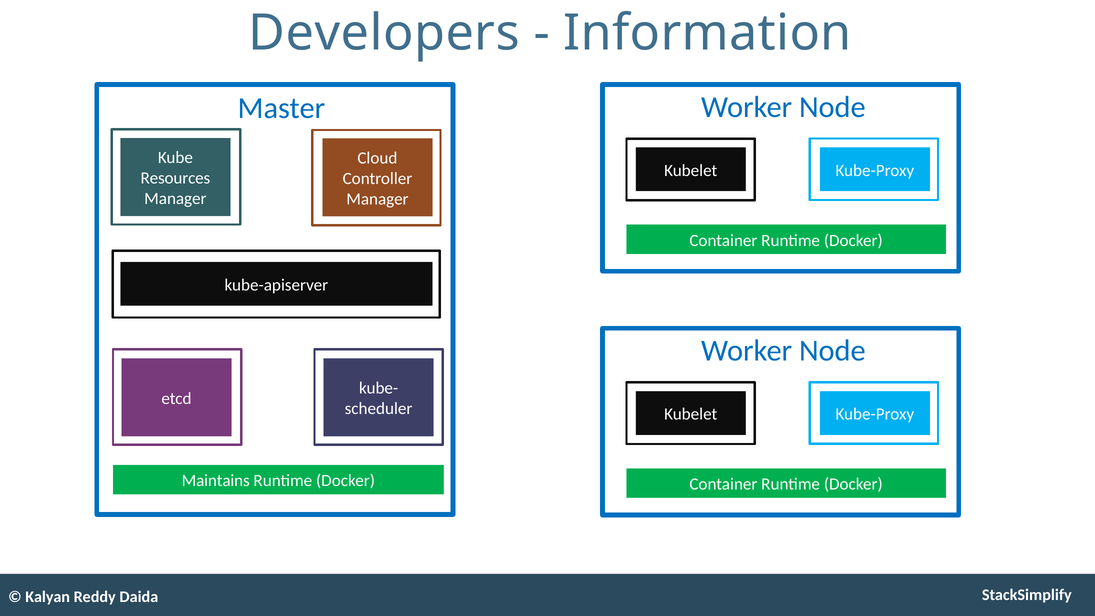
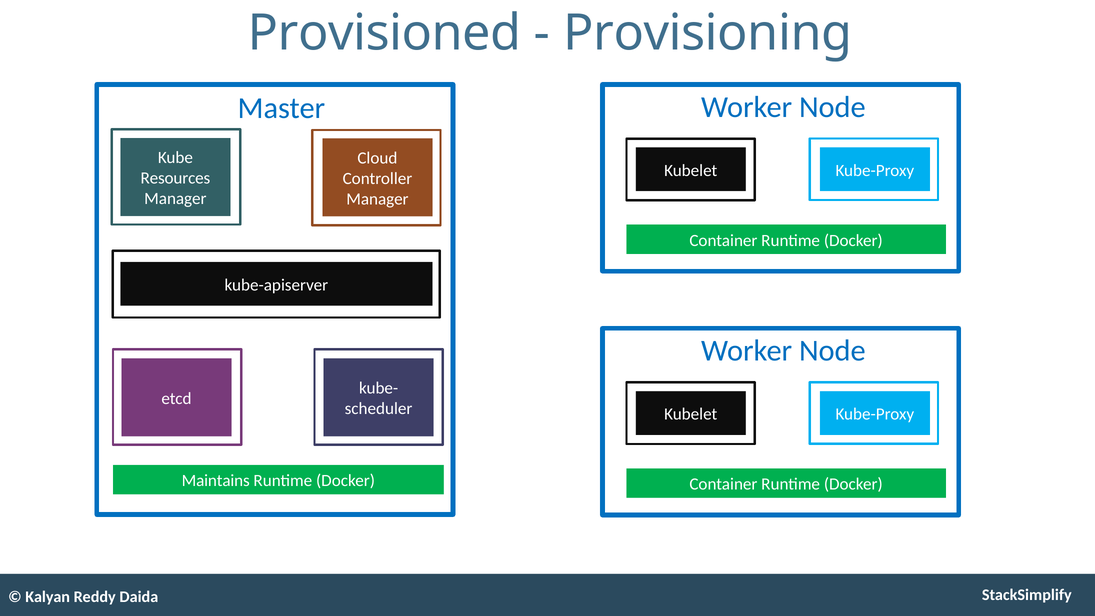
Developers: Developers -> Provisioned
Information: Information -> Provisioning
